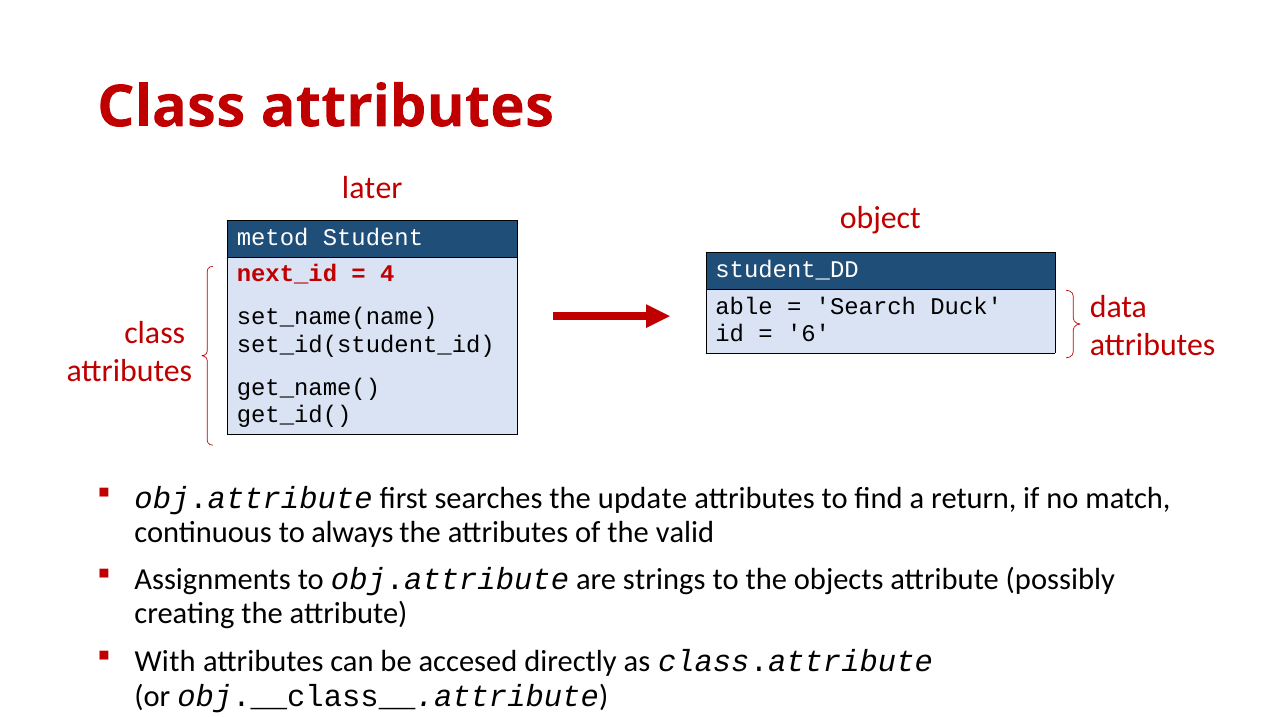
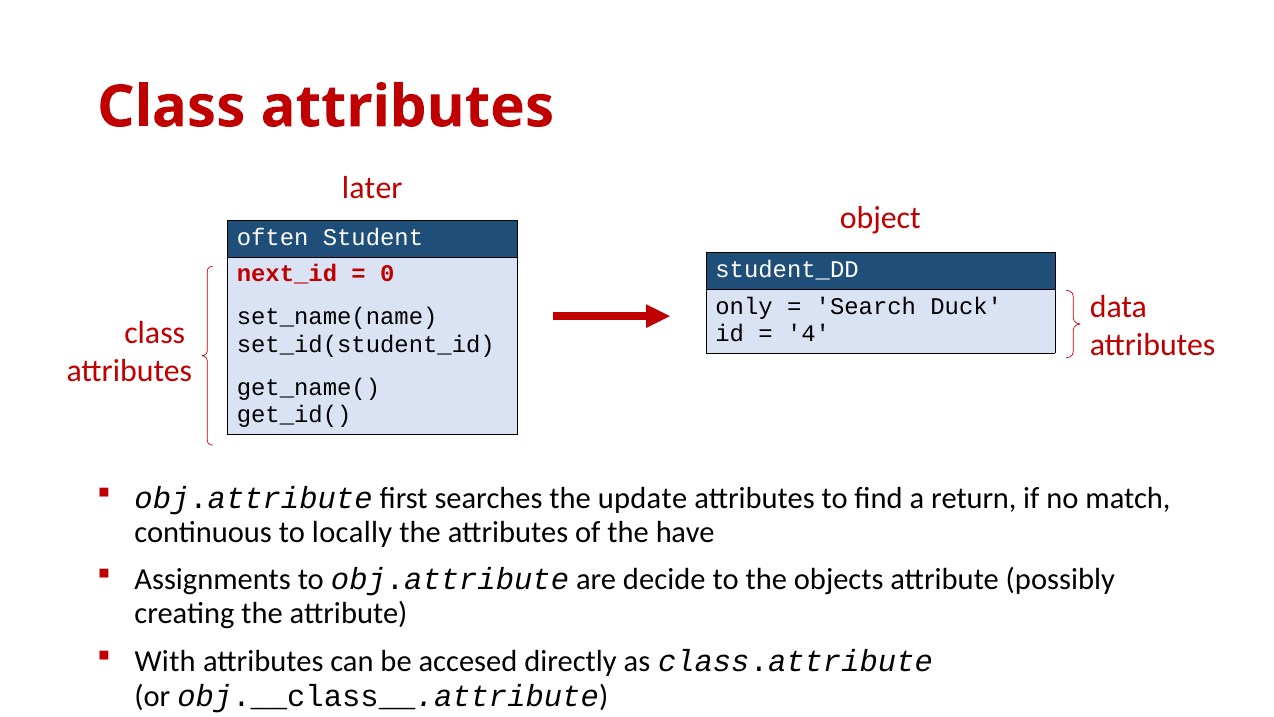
metod: metod -> often
4: 4 -> 0
able: able -> only
6: 6 -> 4
always: always -> locally
valid: valid -> have
strings: strings -> decide
